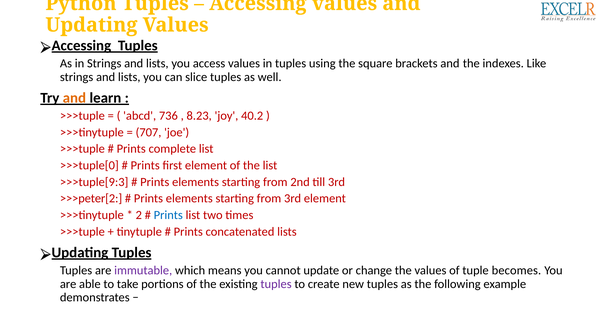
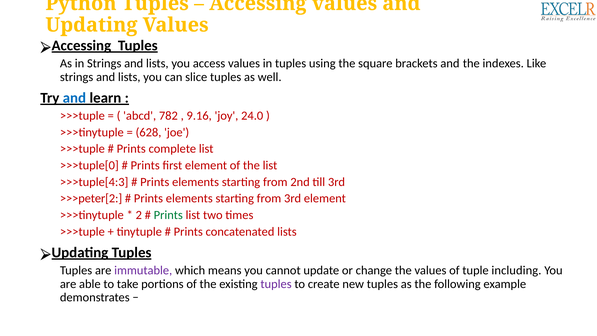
and at (74, 98) colour: orange -> blue
736: 736 -> 782
8.23: 8.23 -> 9.16
40.2: 40.2 -> 24.0
707: 707 -> 628
>>>tuple[9:3: >>>tuple[9:3 -> >>>tuple[4:3
Prints at (168, 215) colour: blue -> green
becomes: becomes -> including
